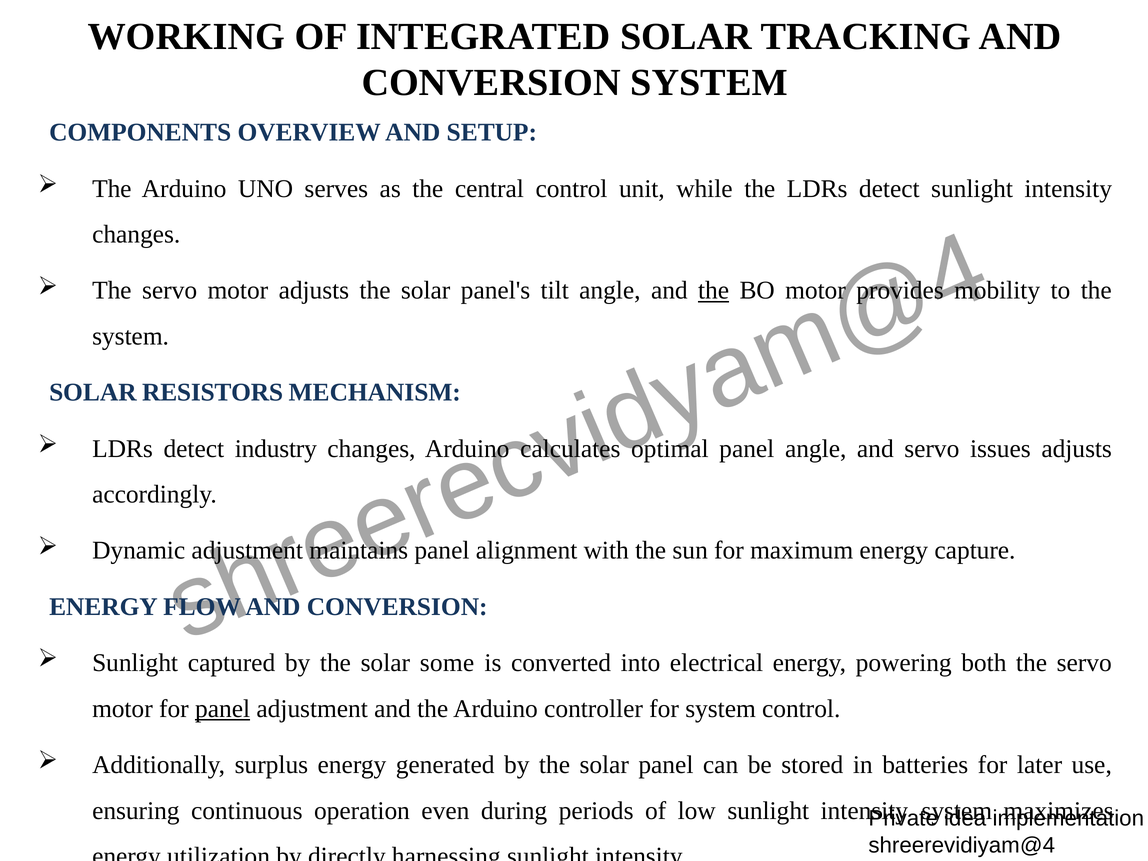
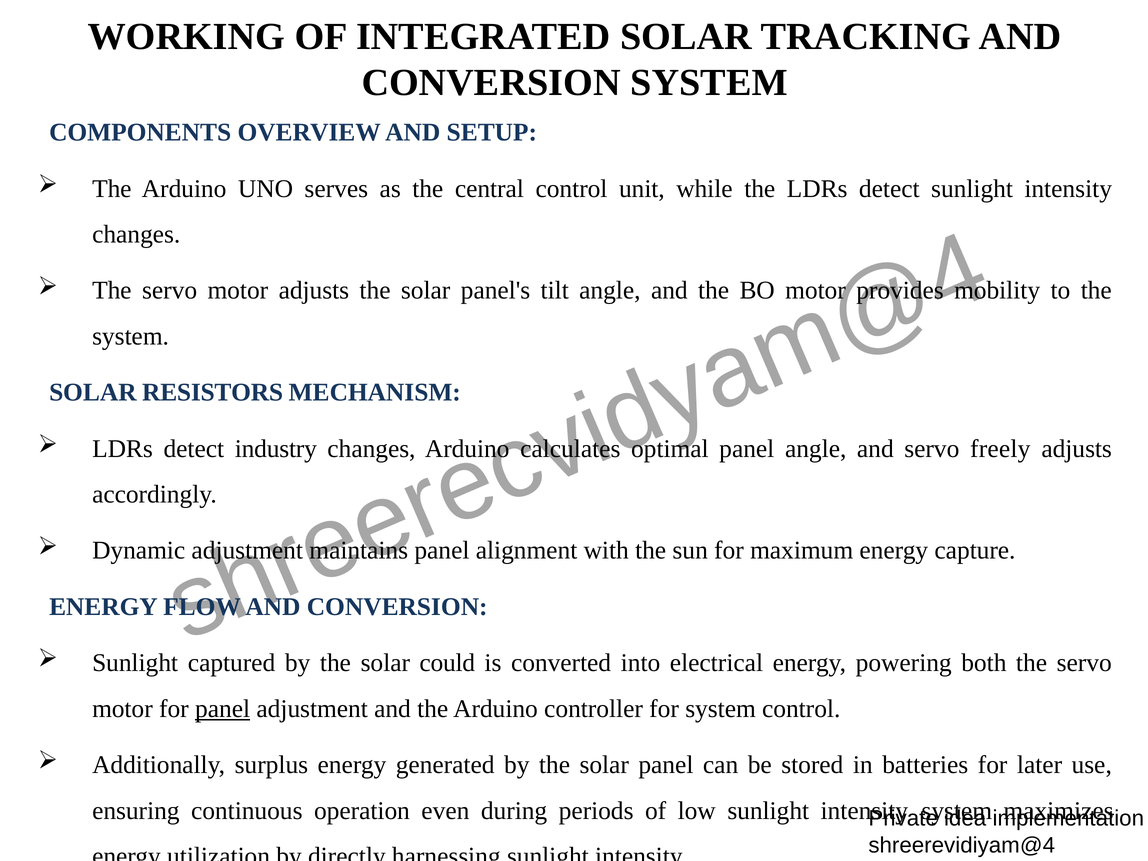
the at (714, 291) underline: present -> none
issues: issues -> freely
some: some -> could
